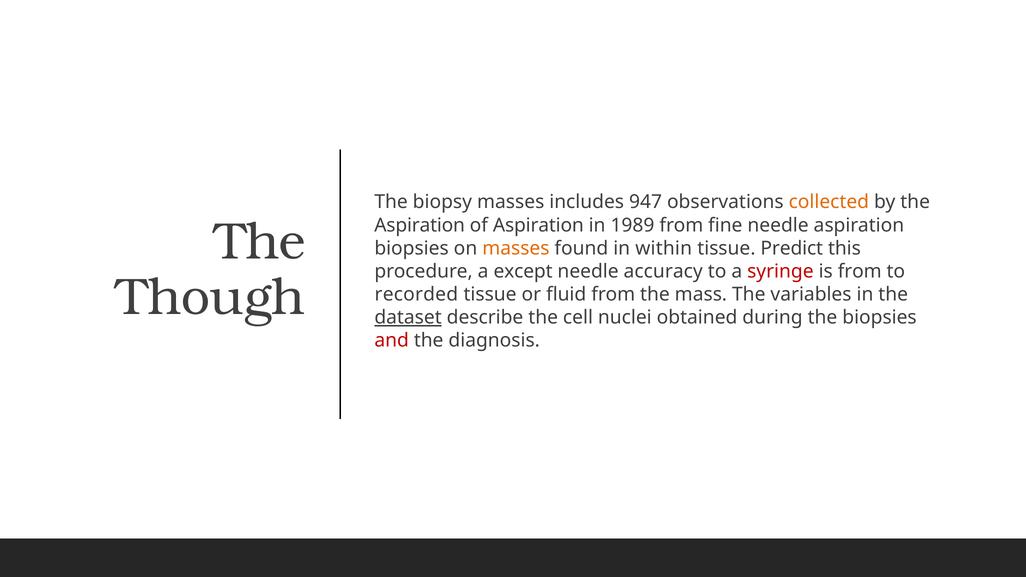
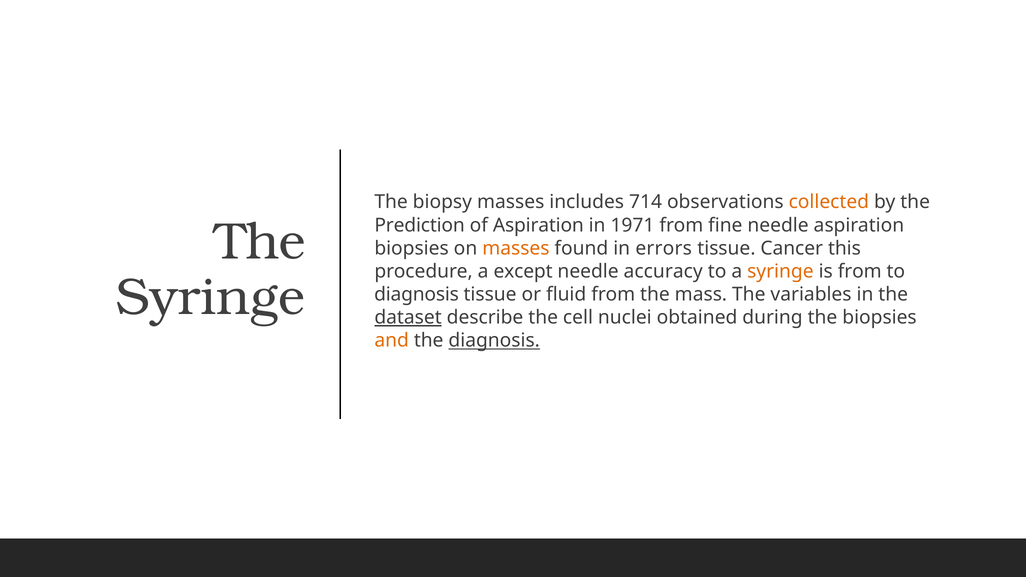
947: 947 -> 714
Aspiration at (420, 225): Aspiration -> Prediction
1989: 1989 -> 1971
within: within -> errors
Predict: Predict -> Cancer
syringe at (780, 271) colour: red -> orange
Though at (211, 297): Though -> Syringe
recorded at (416, 294): recorded -> diagnosis
and colour: red -> orange
diagnosis at (494, 341) underline: none -> present
